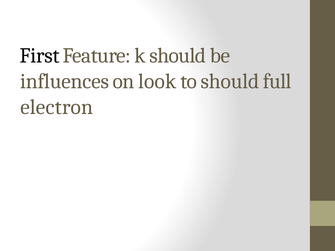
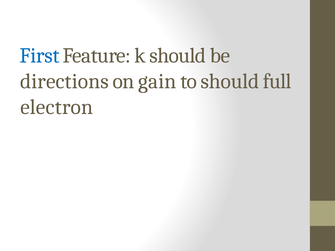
First colour: black -> blue
influences: influences -> directions
look: look -> gain
